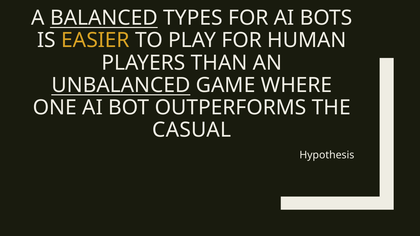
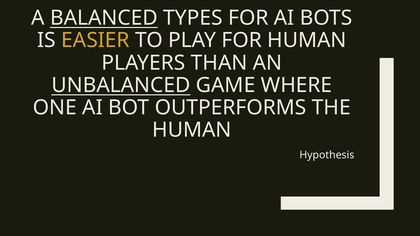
CASUAL at (192, 130): CASUAL -> HUMAN
